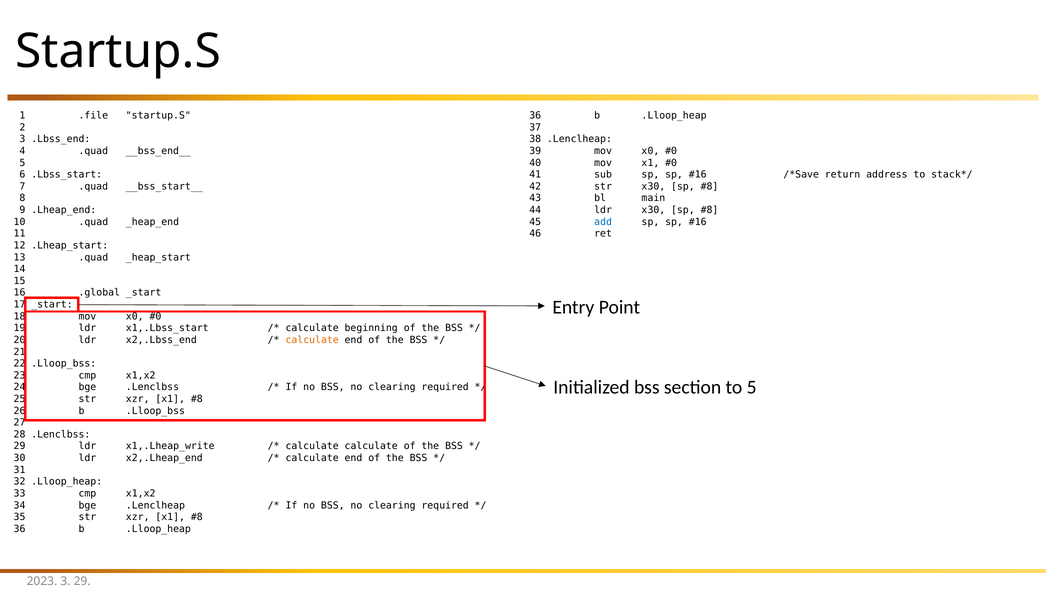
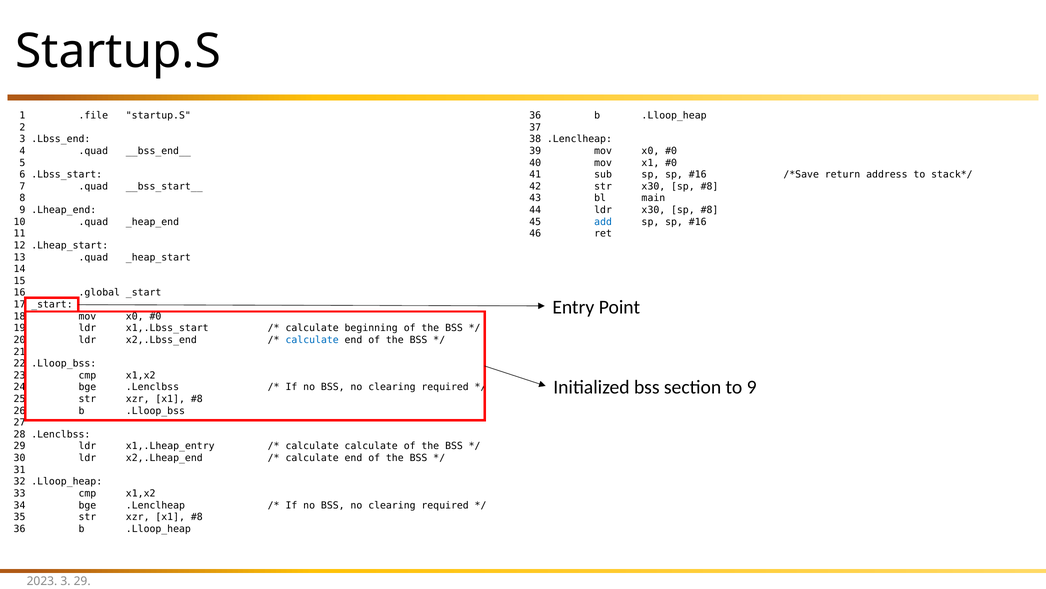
calculate at (312, 340) colour: orange -> blue
to 5: 5 -> 9
x1,.Lheap_write: x1,.Lheap_write -> x1,.Lheap_entry
